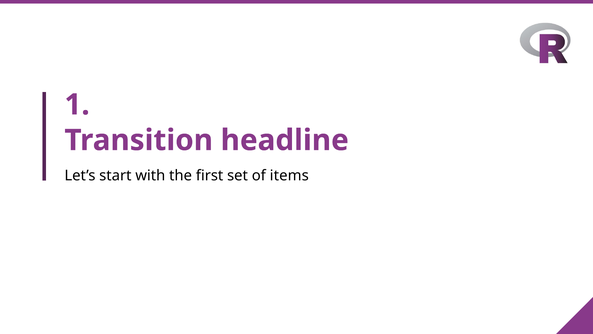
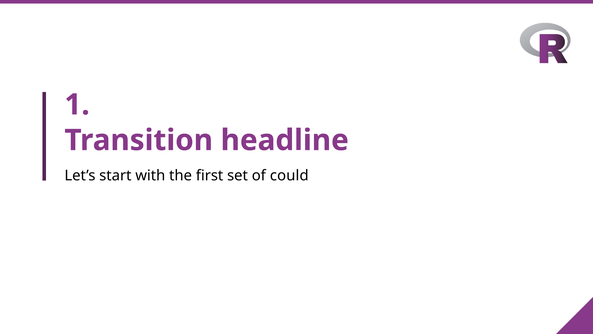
items: items -> could
